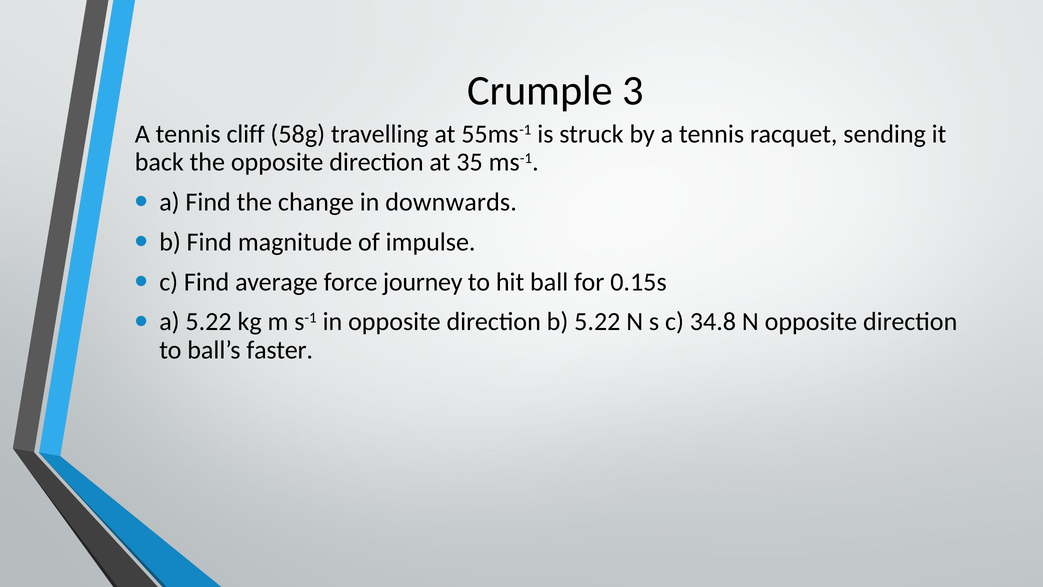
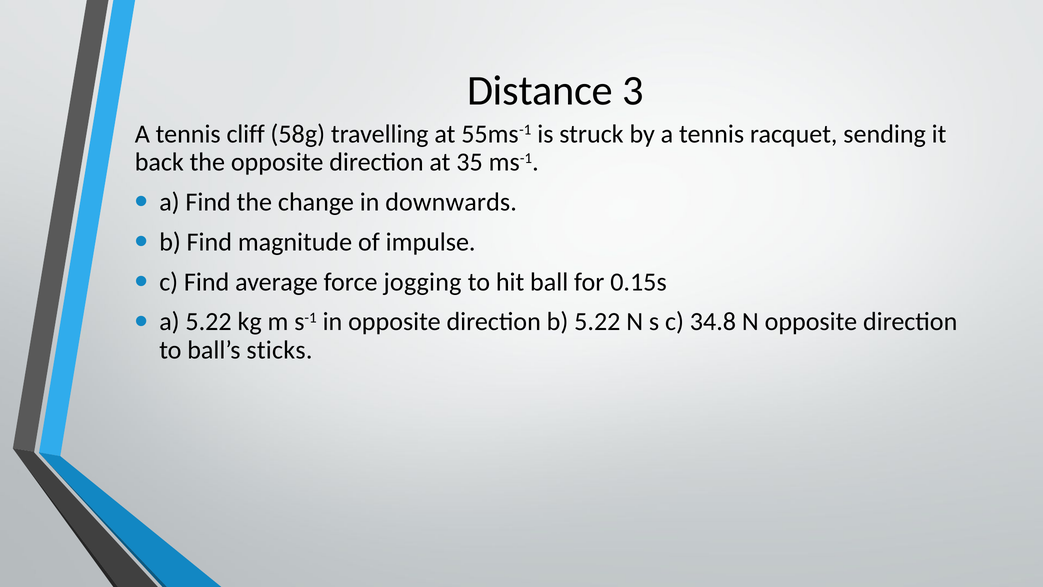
Crumple: Crumple -> Distance
journey: journey -> jogging
faster: faster -> sticks
